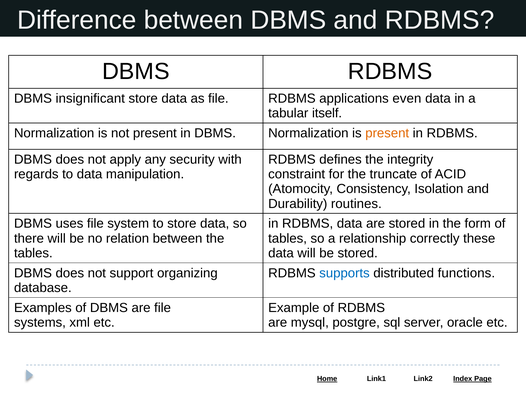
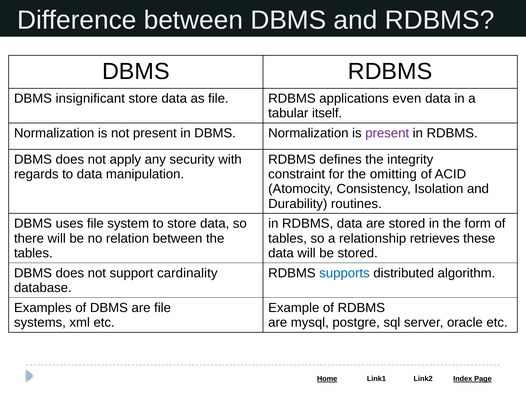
present at (387, 133) colour: orange -> purple
truncate: truncate -> omitting
correctly: correctly -> retrieves
organizing: organizing -> cardinality
functions: functions -> algorithm
